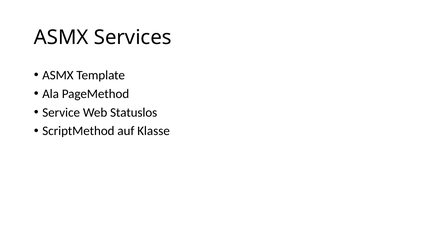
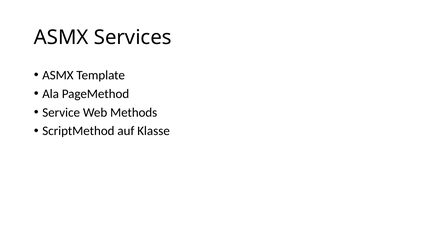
Statuslos: Statuslos -> Methods
